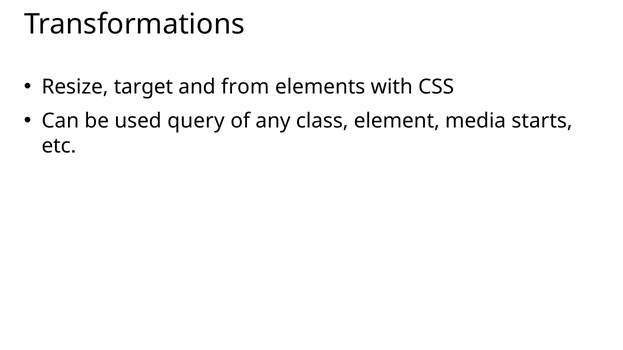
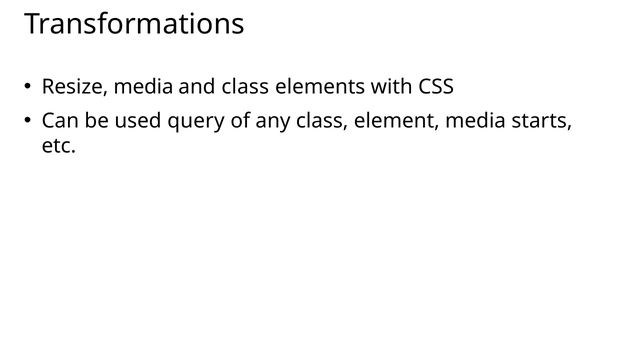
Resize target: target -> media
and from: from -> class
